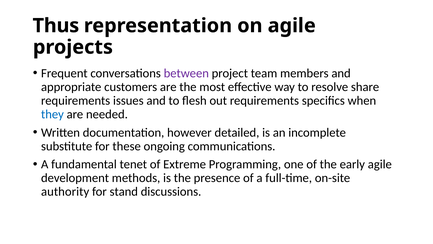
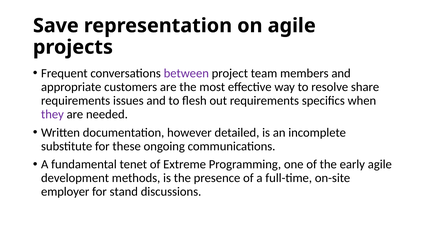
Thus: Thus -> Save
they colour: blue -> purple
authority: authority -> employer
